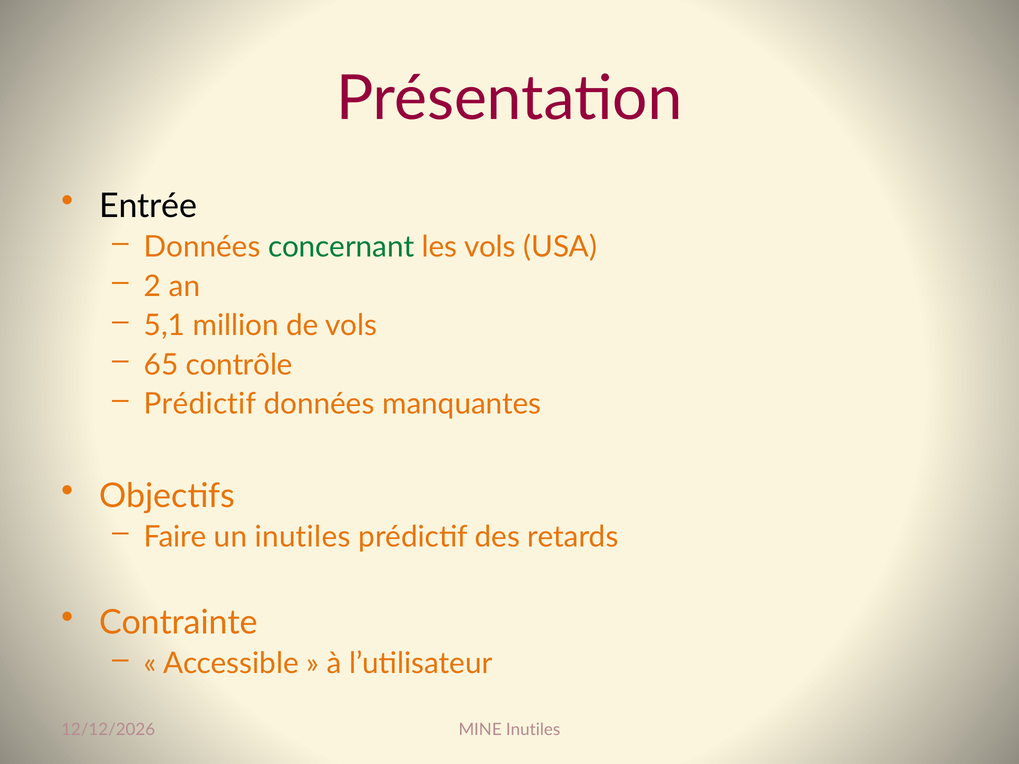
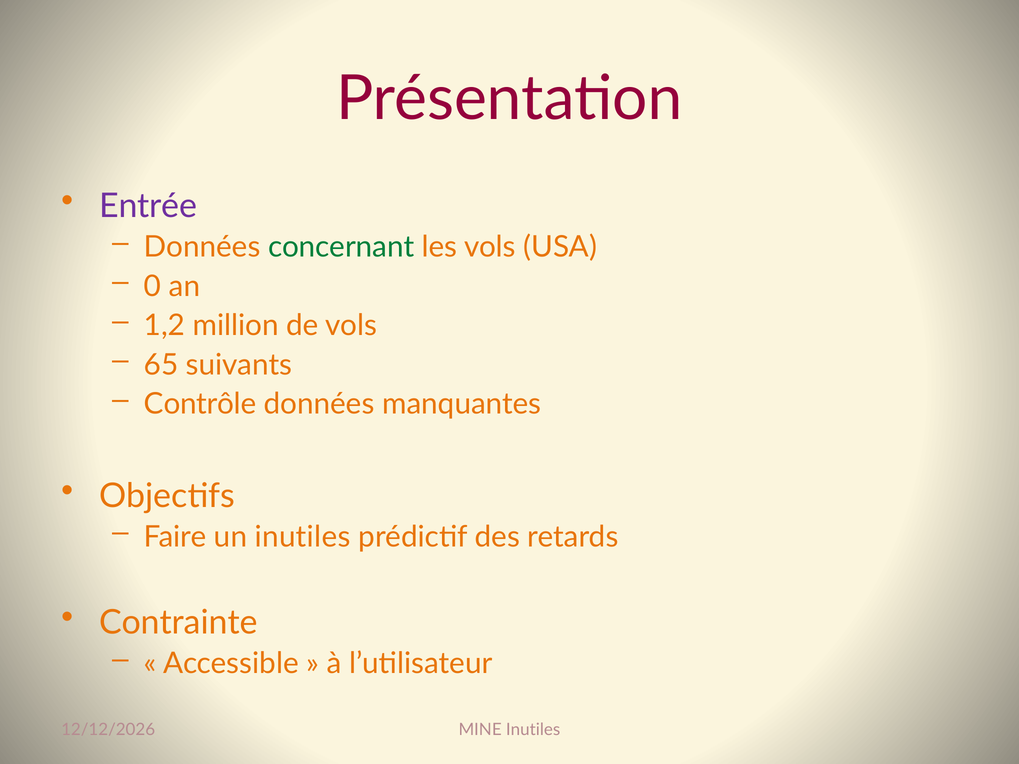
Entrée colour: black -> purple
2: 2 -> 0
5,1: 5,1 -> 1,2
contrôle: contrôle -> suivants
Prédictif at (200, 404): Prédictif -> Contrôle
